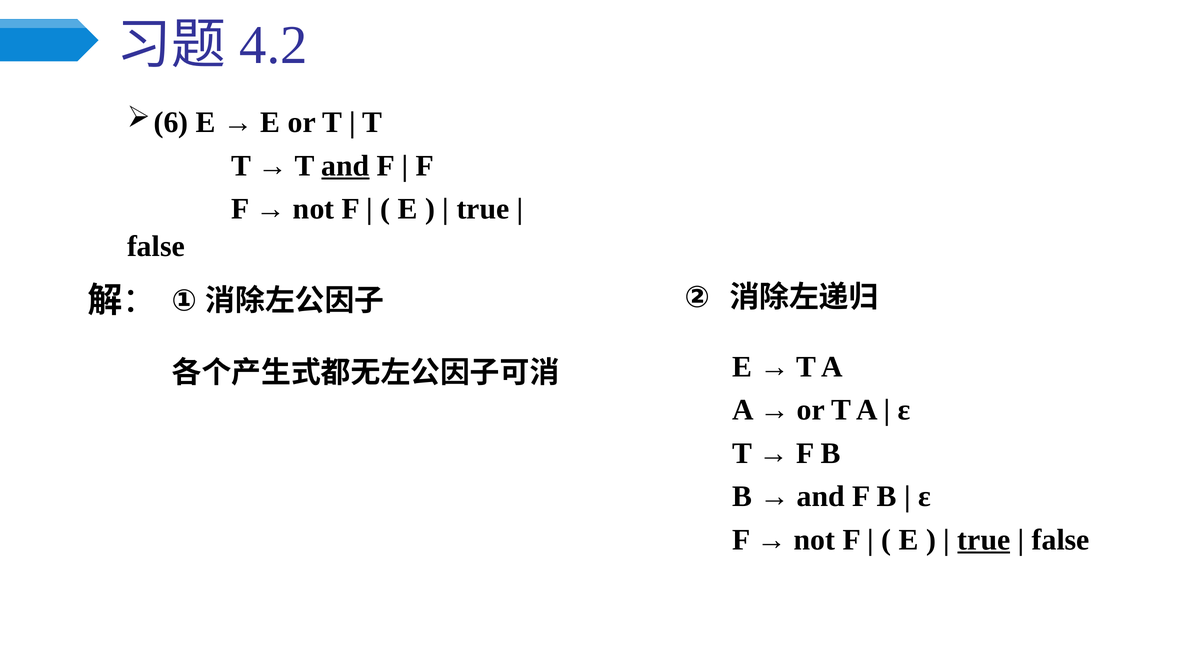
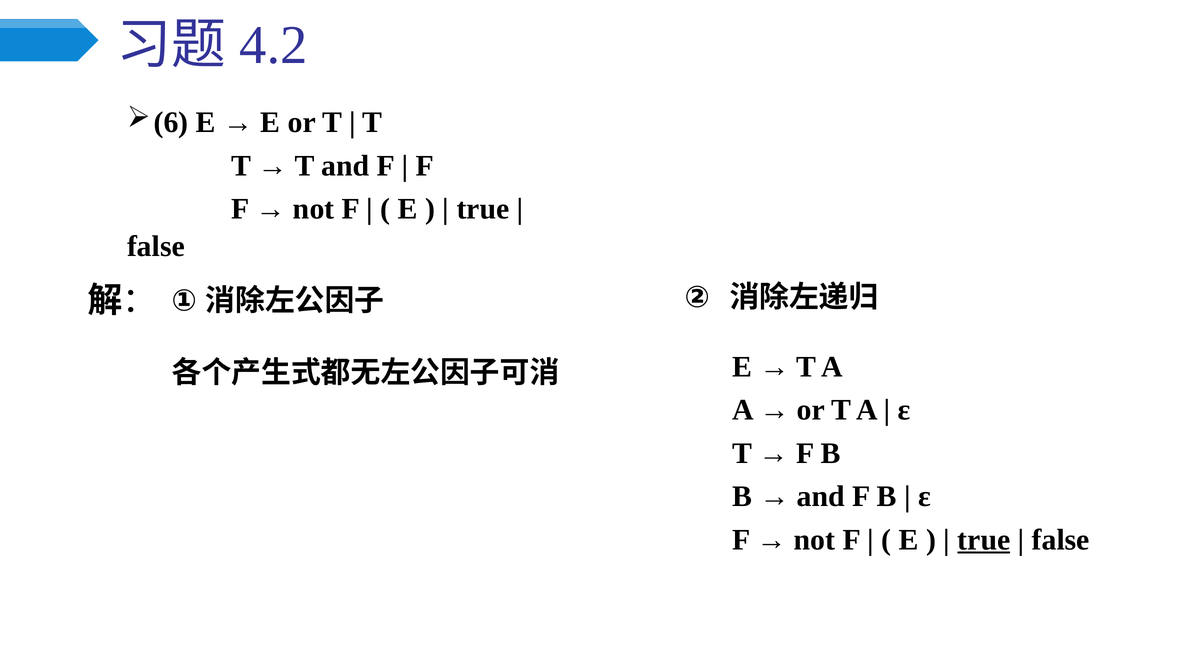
and at (346, 166) underline: present -> none
